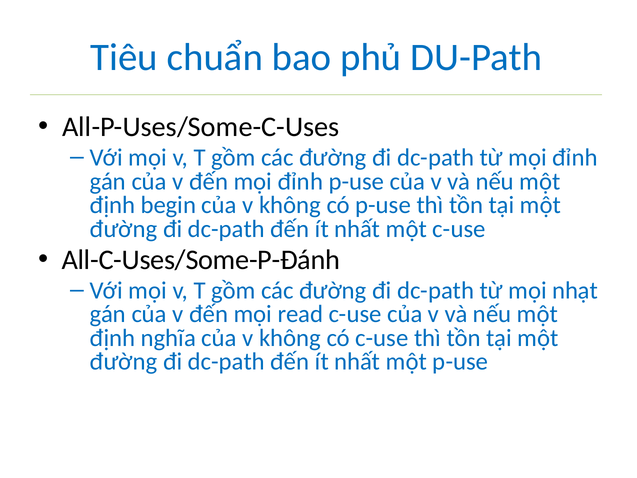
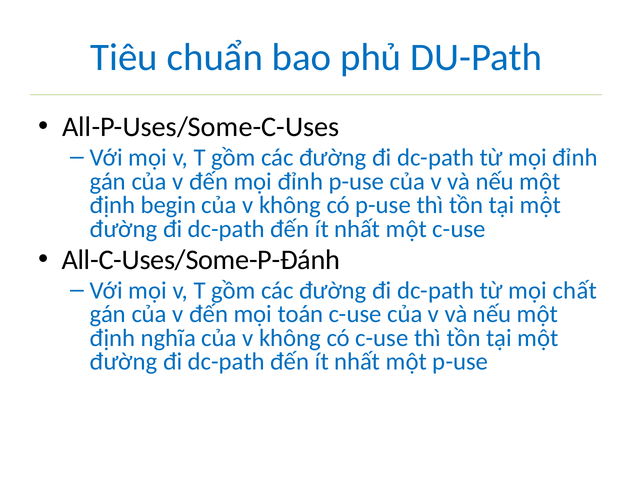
nhạt: nhạt -> chất
read: read -> toán
